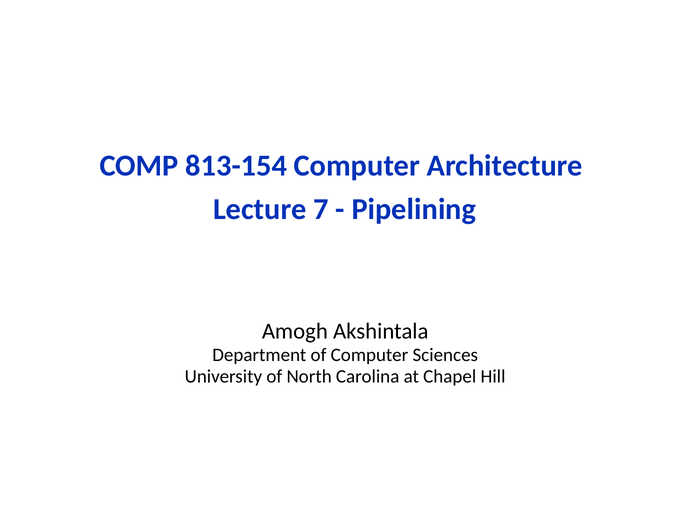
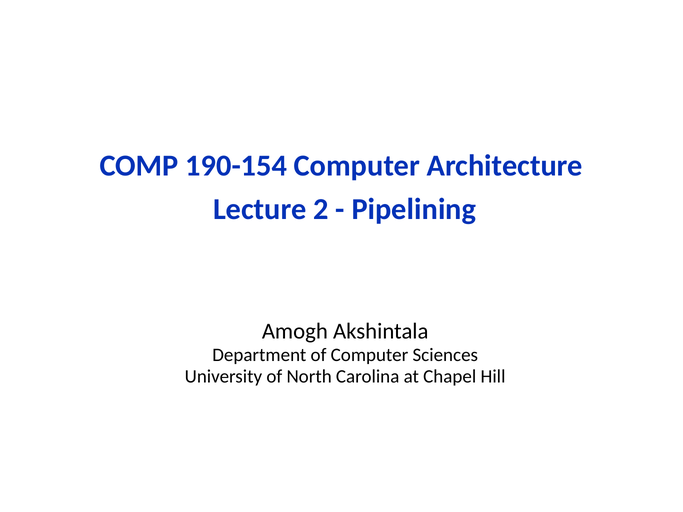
813-154: 813-154 -> 190-154
7: 7 -> 2
